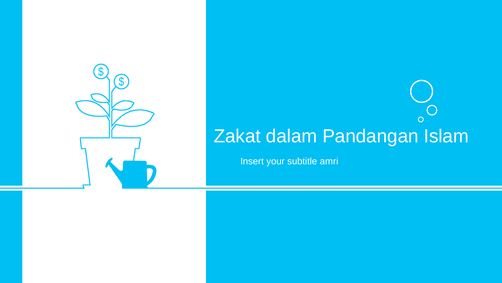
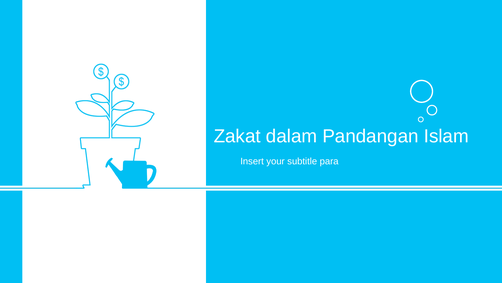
amri: amri -> para
